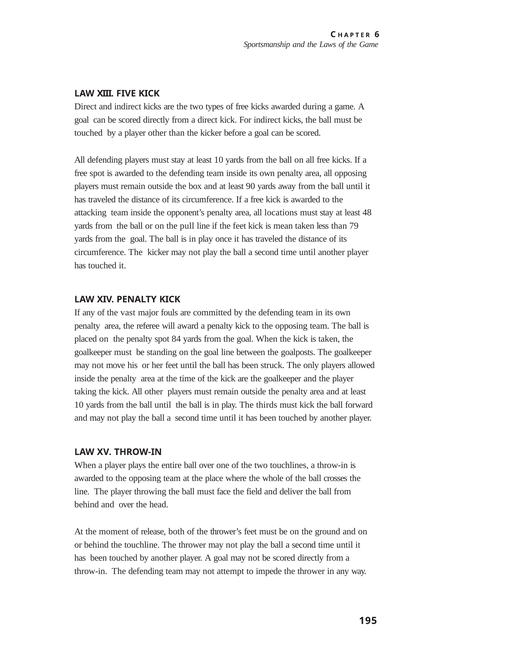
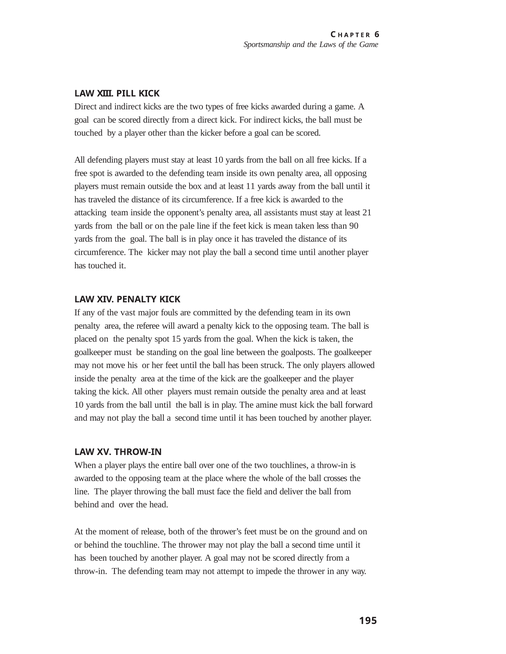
FIVE: FIVE -> PILL
90: 90 -> 11
locations: locations -> assistants
48: 48 -> 21
pull: pull -> pale
79: 79 -> 90
84: 84 -> 15
thirds: thirds -> amine
